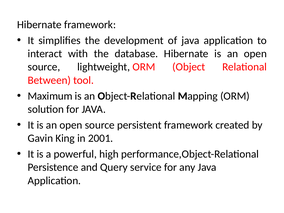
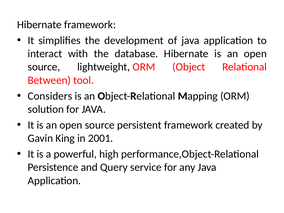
Maximum: Maximum -> Considers
